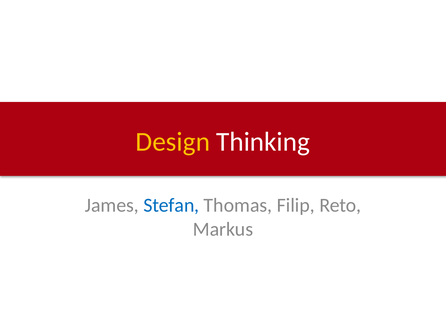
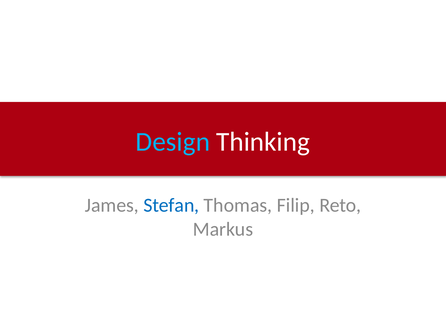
Design colour: yellow -> light blue
